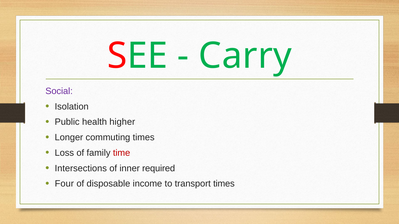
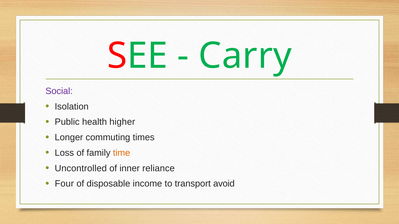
time colour: red -> orange
Intersections: Intersections -> Uncontrolled
required: required -> reliance
transport times: times -> avoid
